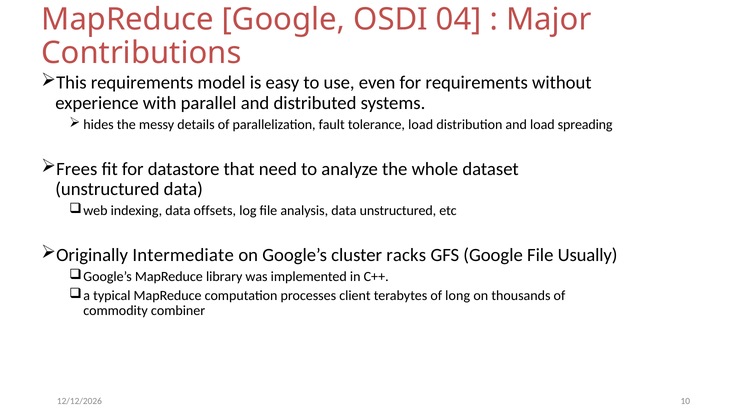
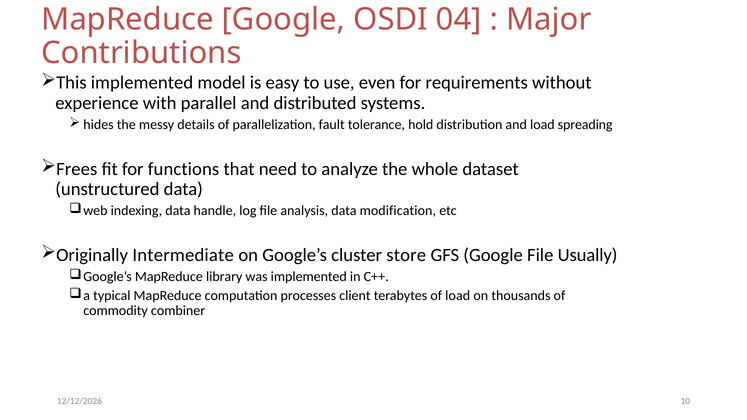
This requirements: requirements -> implemented
tolerance load: load -> hold
datastore: datastore -> functions
offsets: offsets -> handle
data unstructured: unstructured -> modification
racks: racks -> store
of long: long -> load
